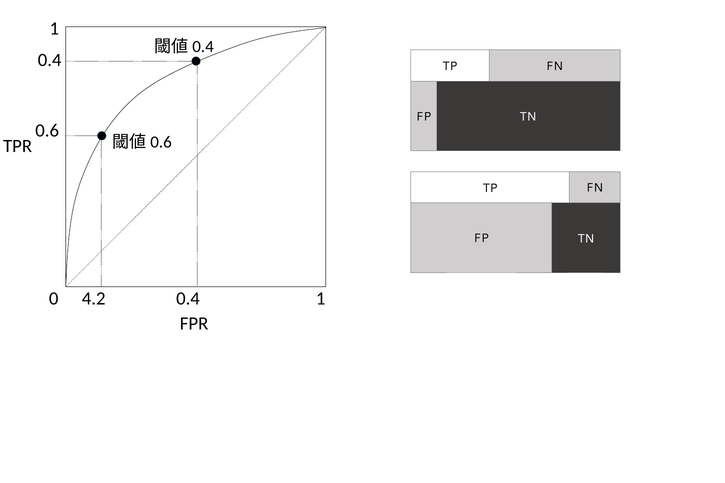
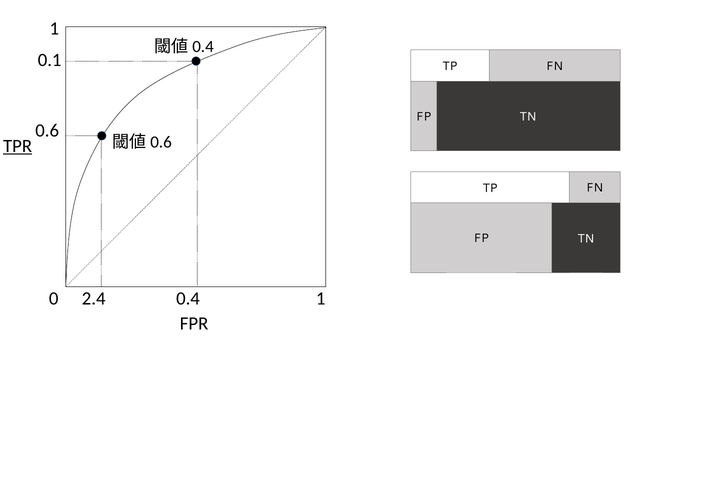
0.4 at (50, 60): 0.4 -> 0.1
TPR underline: none -> present
4.2: 4.2 -> 2.4
